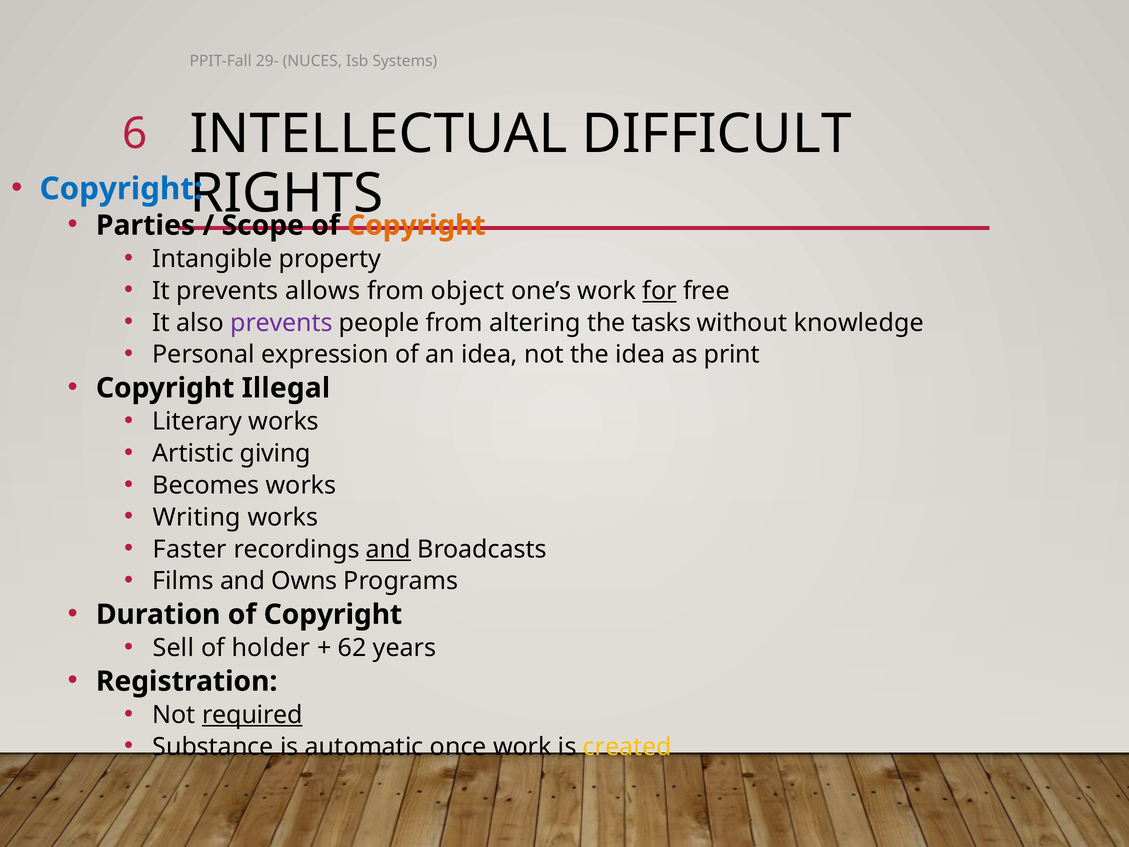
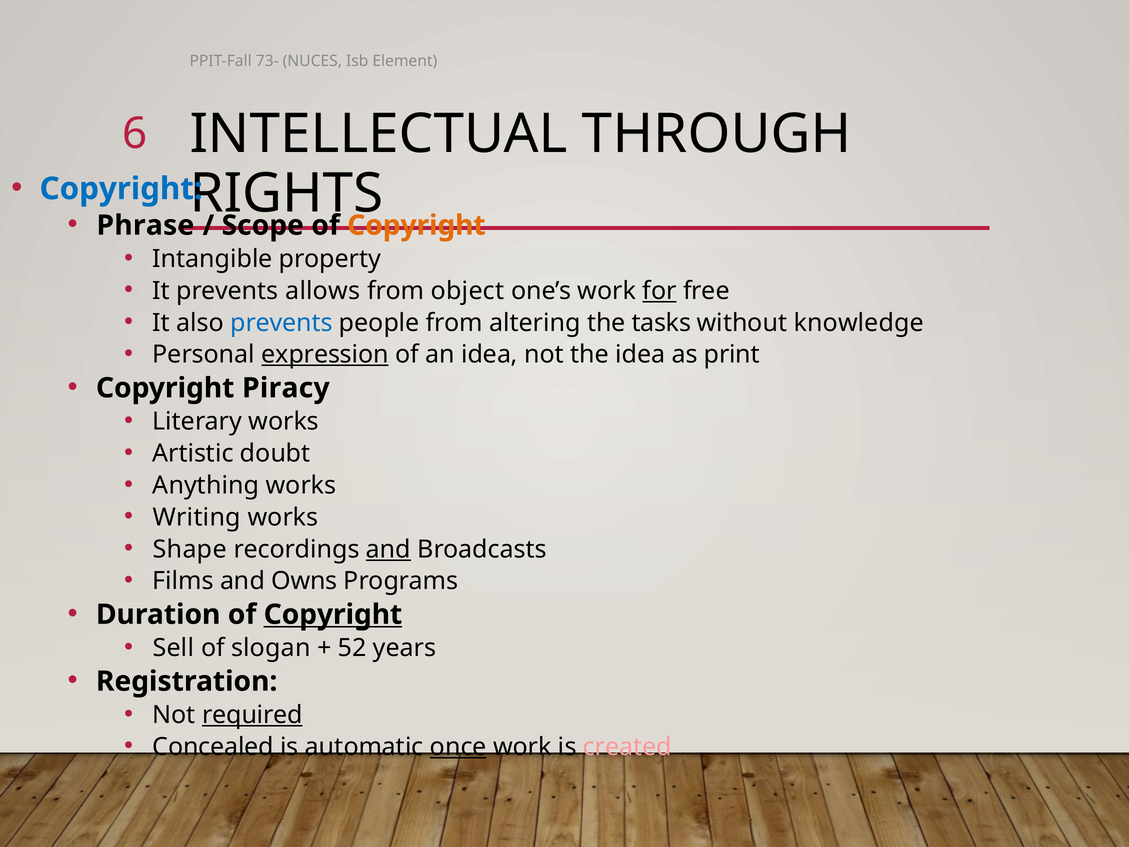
29-: 29- -> 73-
Systems: Systems -> Element
DIFFICULT: DIFFICULT -> THROUGH
Parties: Parties -> Phrase
prevents at (281, 323) colour: purple -> blue
expression underline: none -> present
Illegal: Illegal -> Piracy
giving: giving -> doubt
Becomes: Becomes -> Anything
Faster: Faster -> Shape
Copyright at (333, 614) underline: none -> present
holder: holder -> slogan
62: 62 -> 52
Substance: Substance -> Concealed
once underline: none -> present
created colour: yellow -> pink
